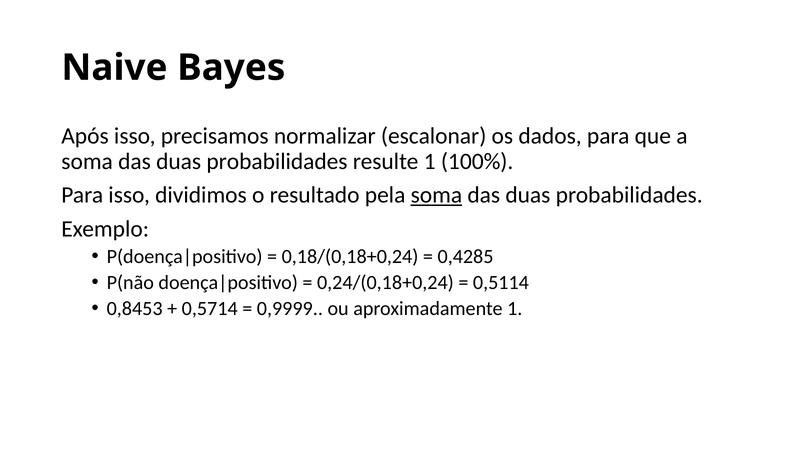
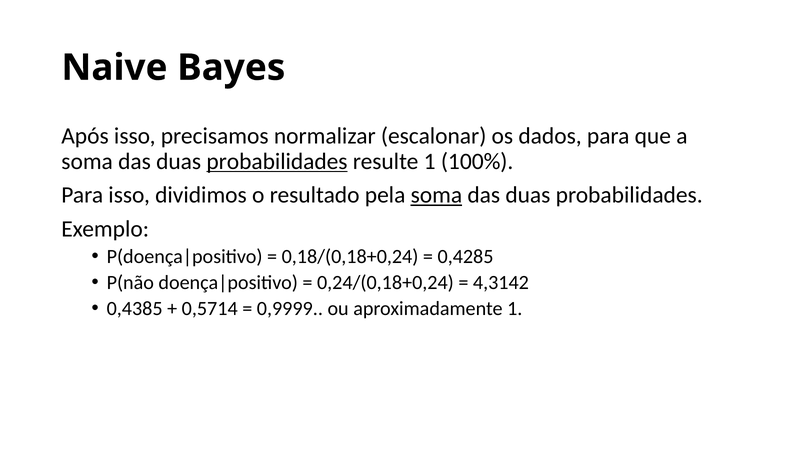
probabilidades at (277, 161) underline: none -> present
0,5114: 0,5114 -> 4,3142
0,8453: 0,8453 -> 0,4385
